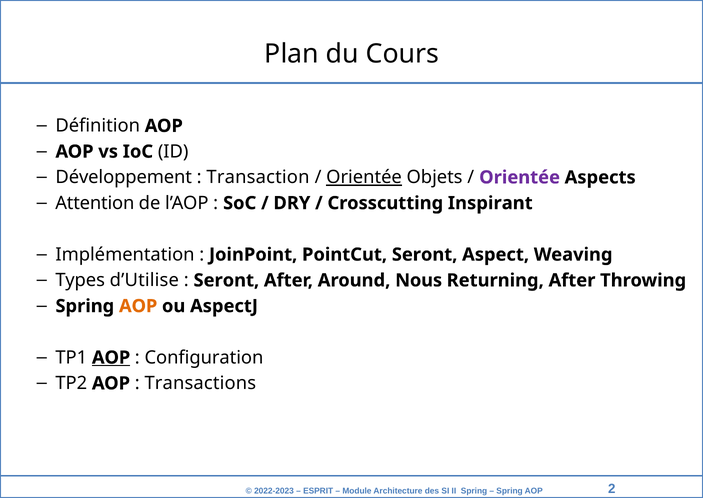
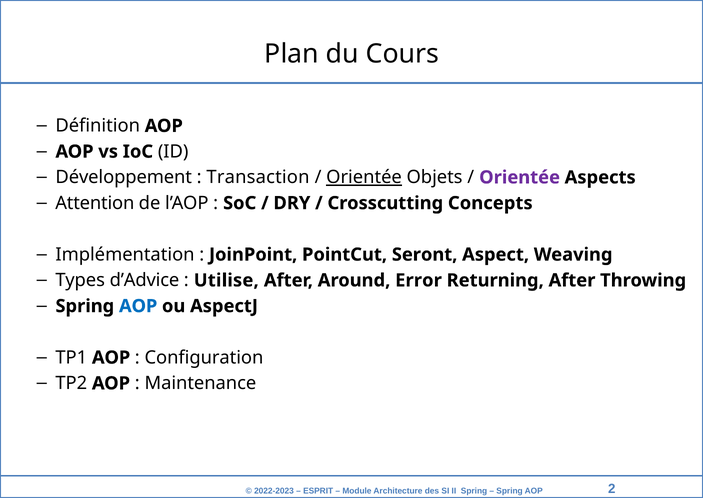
Inspirant: Inspirant -> Concepts
d’Utilise: d’Utilise -> d’Advice
Seront at (226, 280): Seront -> Utilise
Nous: Nous -> Error
AOP at (138, 306) colour: orange -> blue
AOP at (111, 357) underline: present -> none
Transactions: Transactions -> Maintenance
